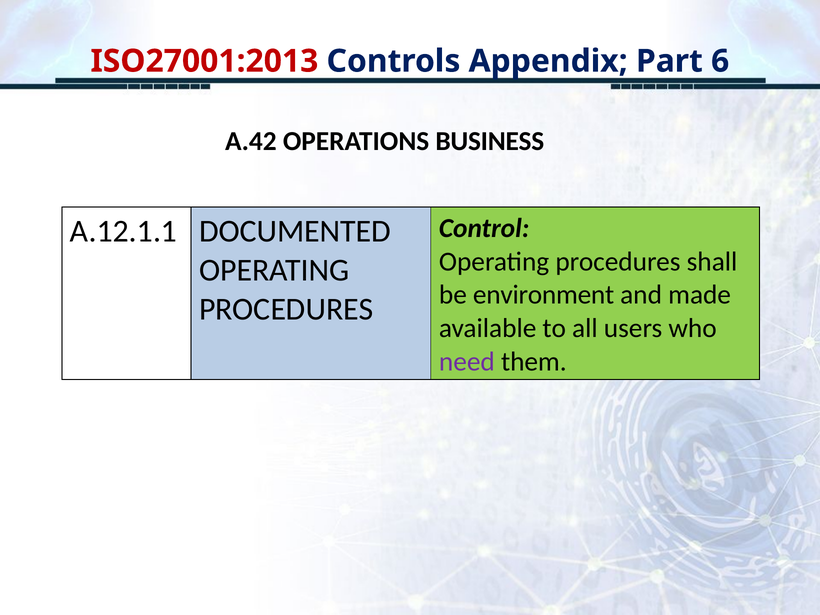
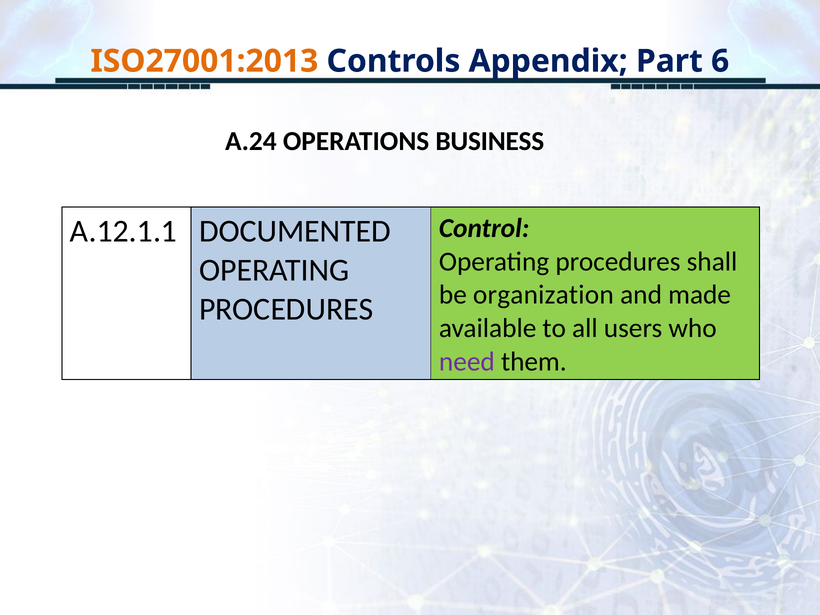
ISO27001:2013 colour: red -> orange
A.42: A.42 -> A.24
environment: environment -> organization
